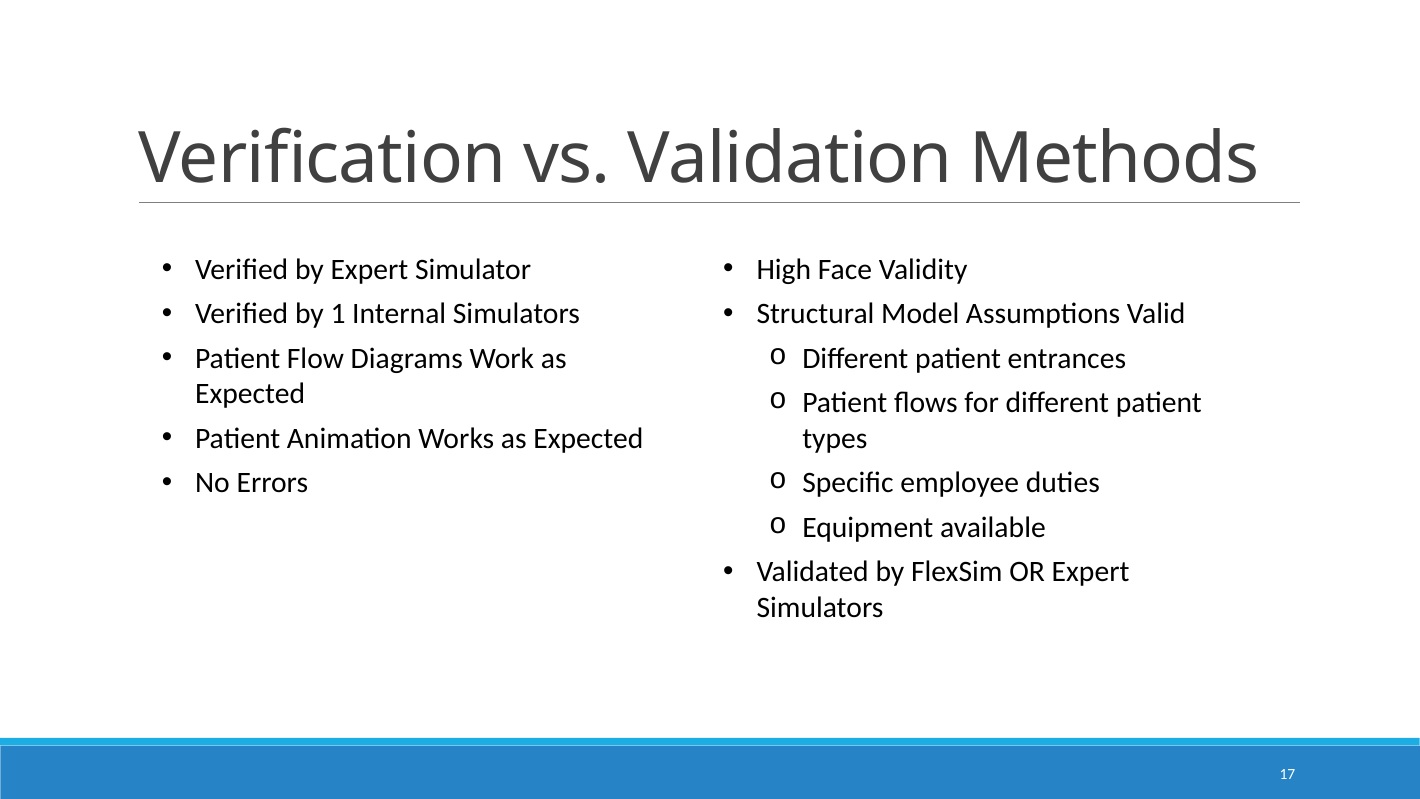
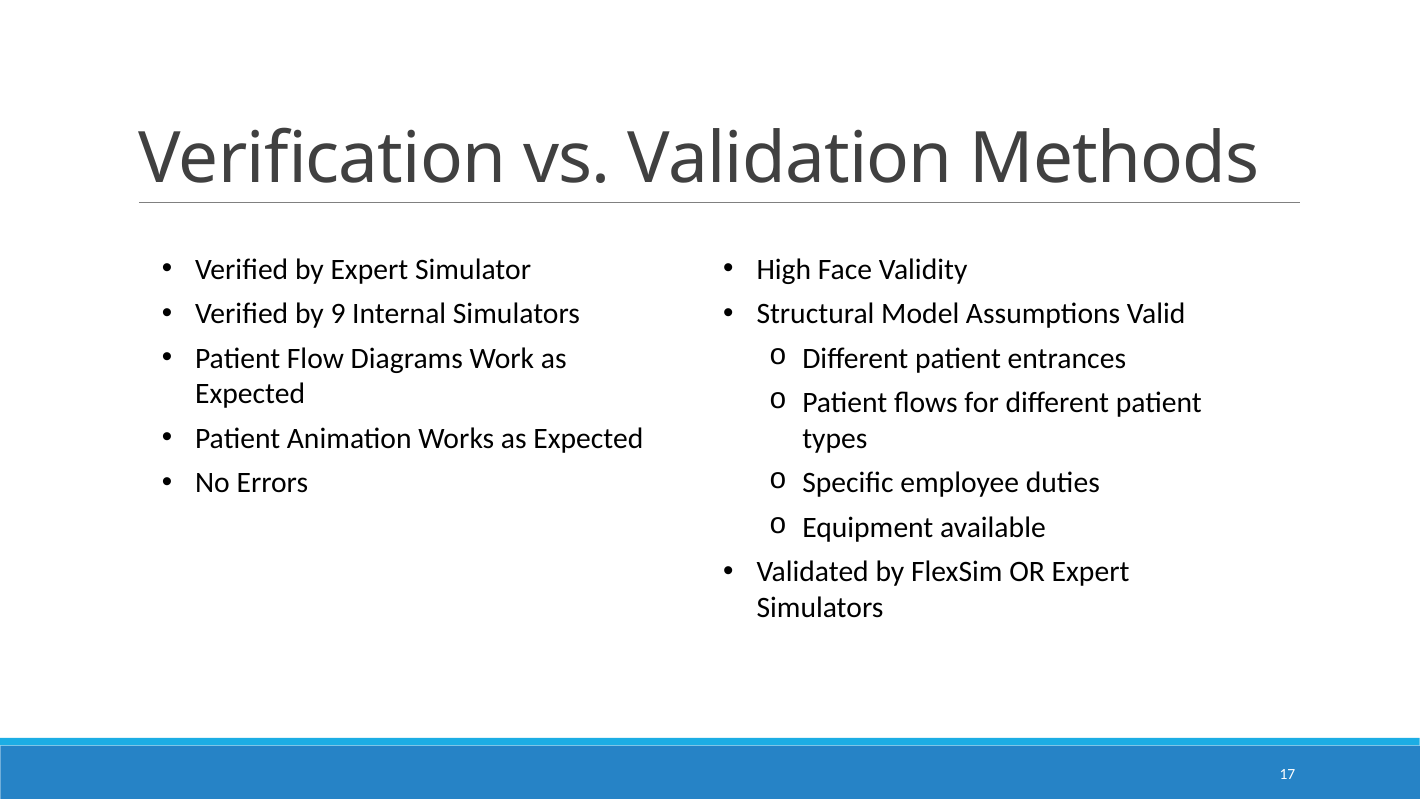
1: 1 -> 9
